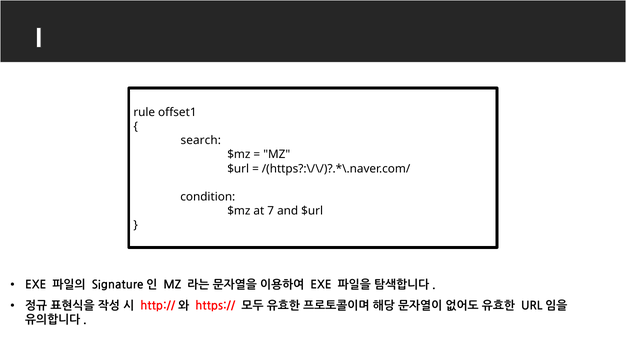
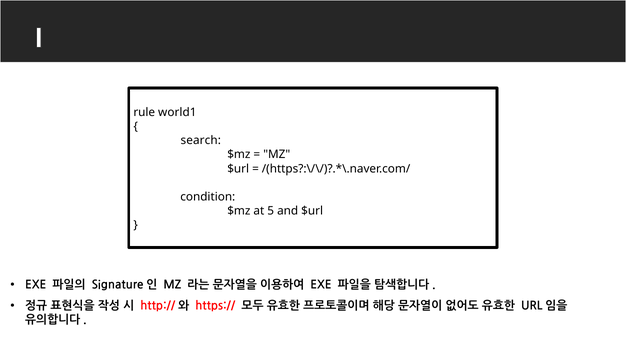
offset1: offset1 -> world1
7: 7 -> 5
